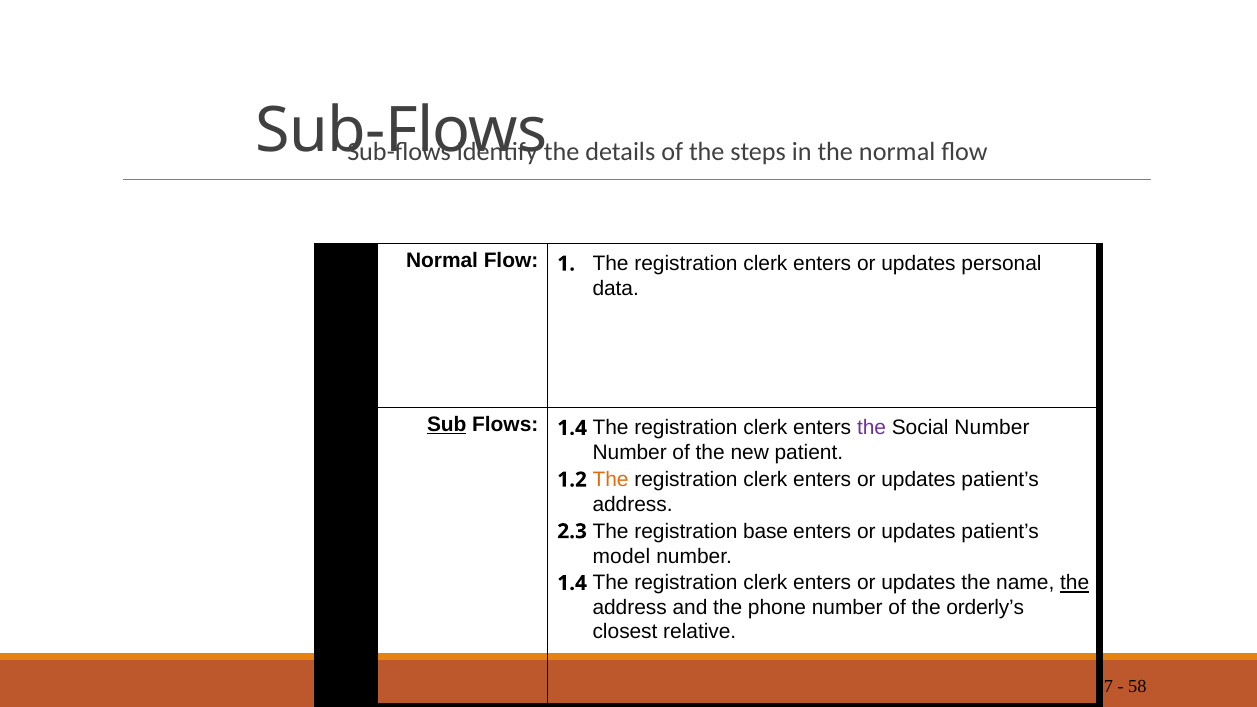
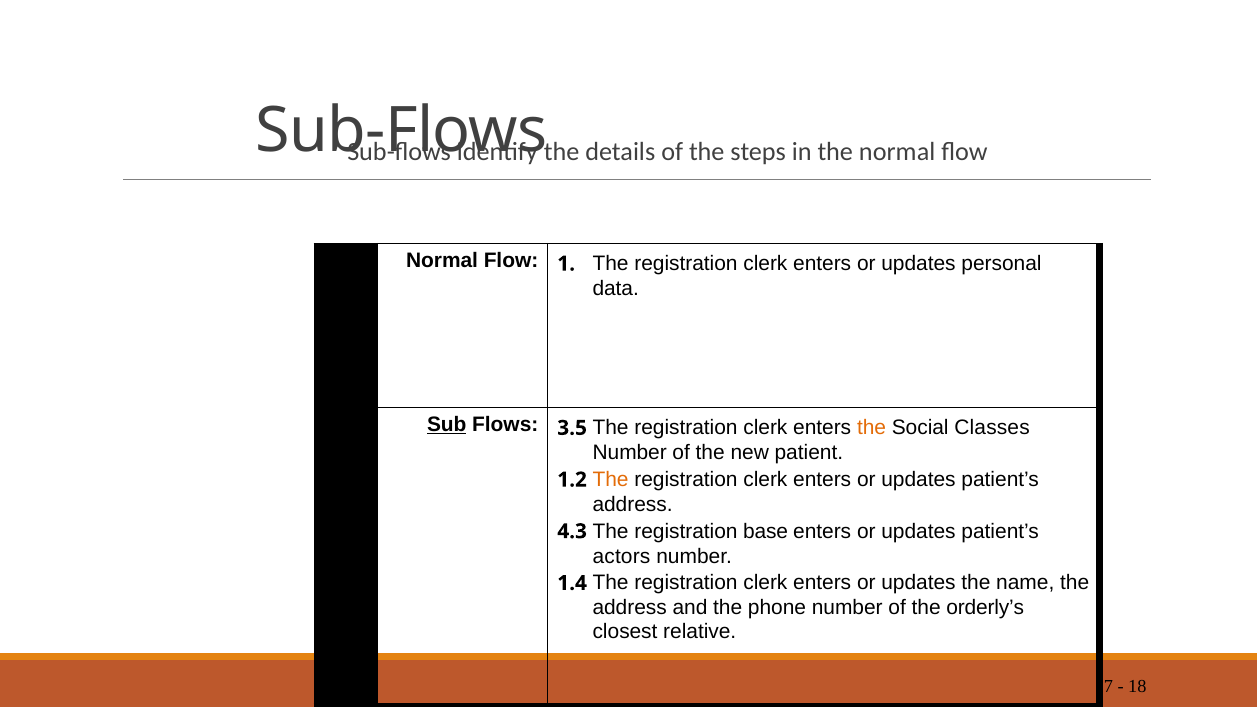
Flows 1.4: 1.4 -> 3.5
the at (872, 428) colour: purple -> orange
Social Number: Number -> Classes
2.3: 2.3 -> 4.3
model: model -> actors
the at (1075, 583) underline: present -> none
58: 58 -> 18
